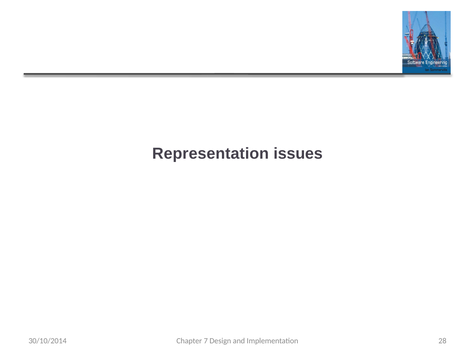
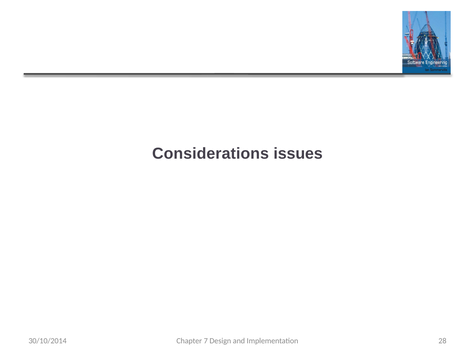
Representation: Representation -> Considerations
